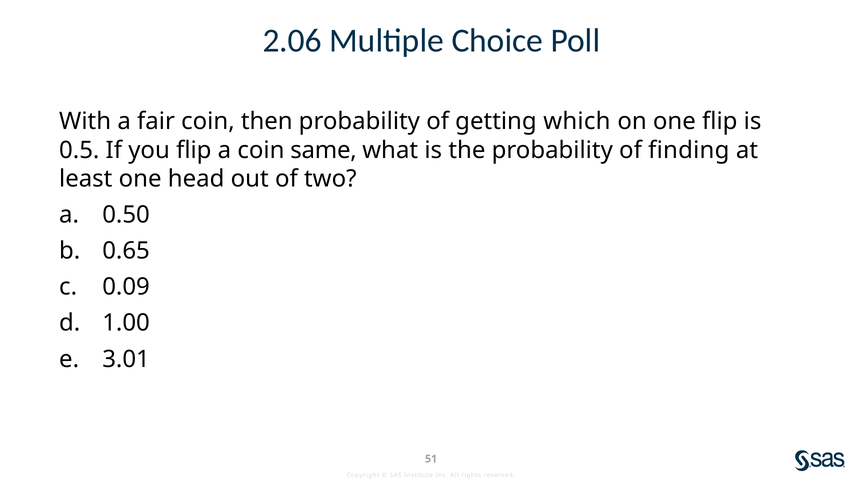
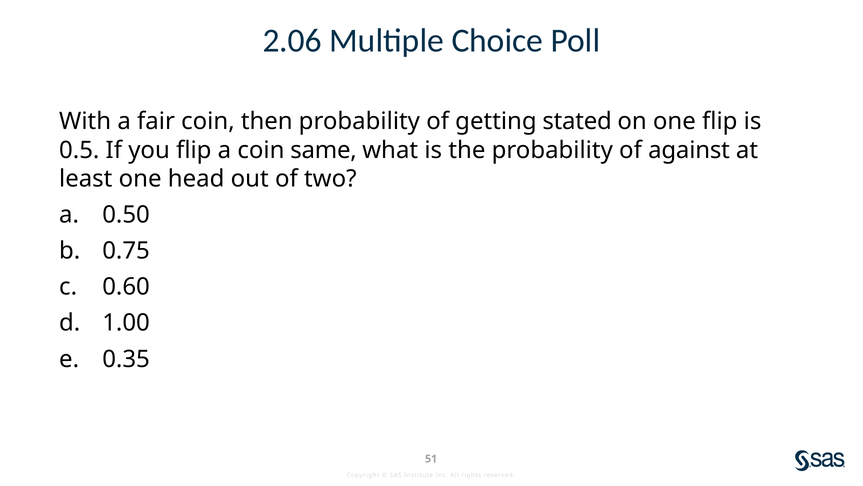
which: which -> stated
finding: finding -> against
0.65: 0.65 -> 0.75
0.09: 0.09 -> 0.60
3.01: 3.01 -> 0.35
